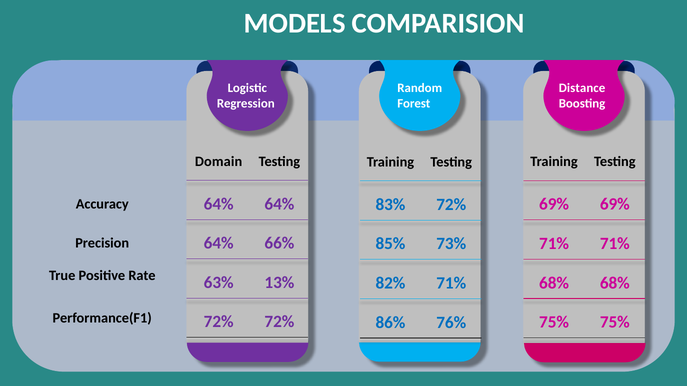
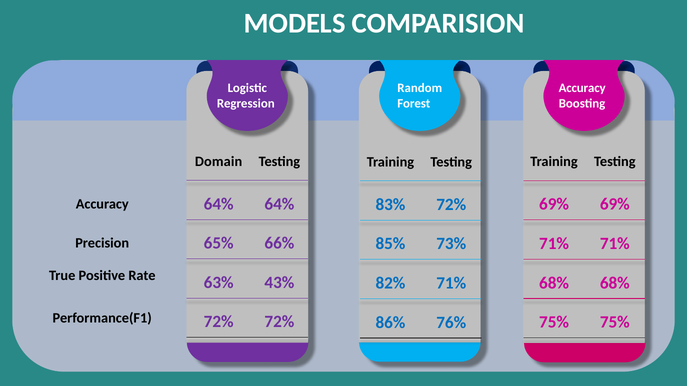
Distance at (582, 88): Distance -> Accuracy
64% at (219, 244): 64% -> 65%
13%: 13% -> 43%
